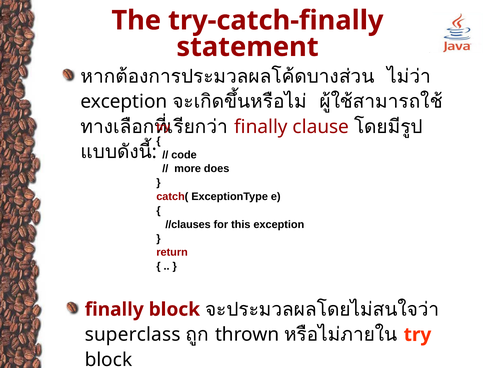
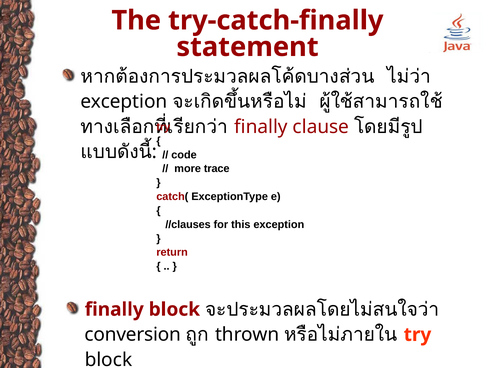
does: does -> trace
superclass: superclass -> conversion
